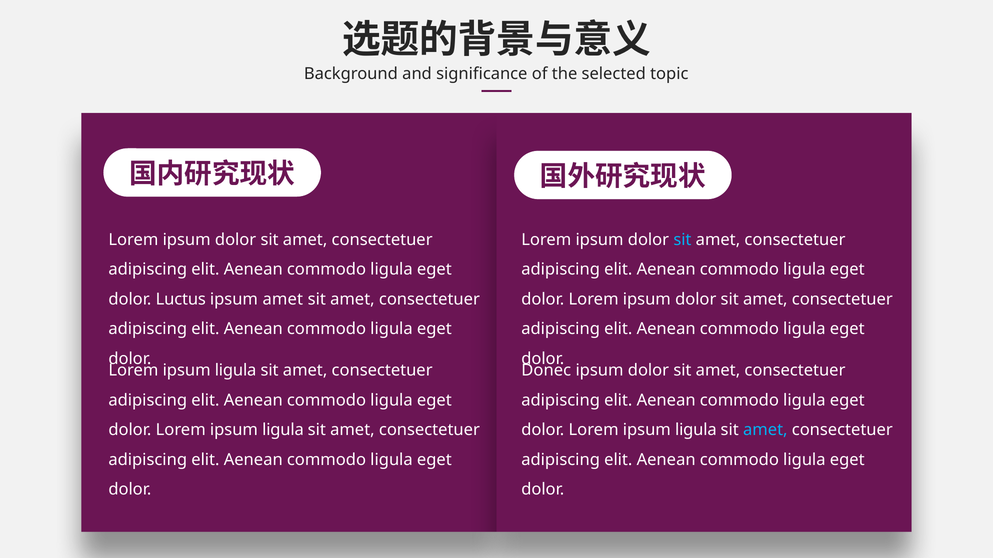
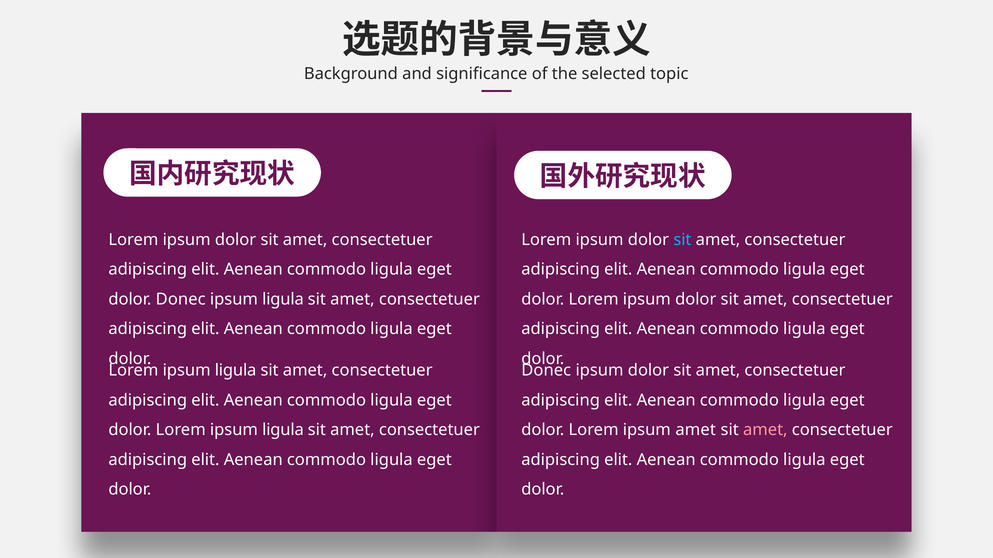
Luctus at (181, 300): Luctus -> Donec
amet at (283, 300): amet -> ligula
ligula at (696, 430): ligula -> amet
amet at (765, 430) colour: light blue -> pink
